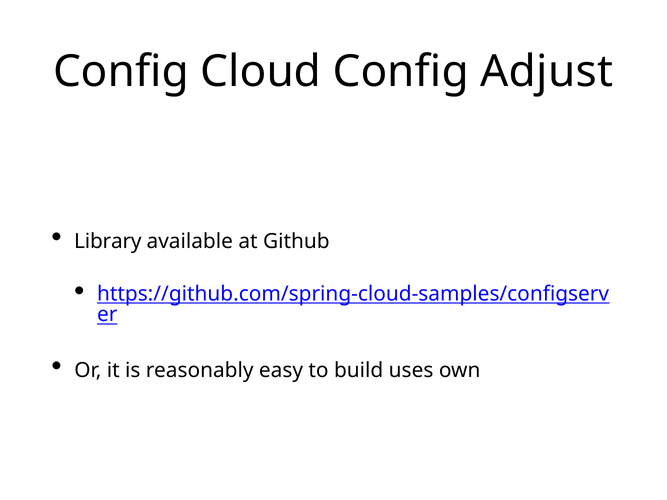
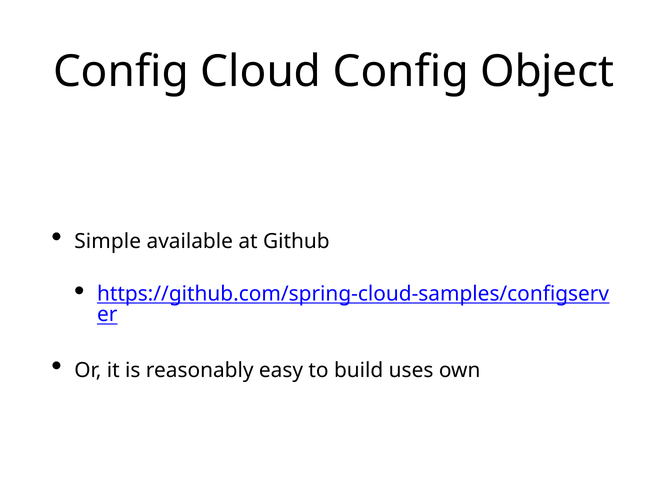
Adjust: Adjust -> Object
Library: Library -> Simple
